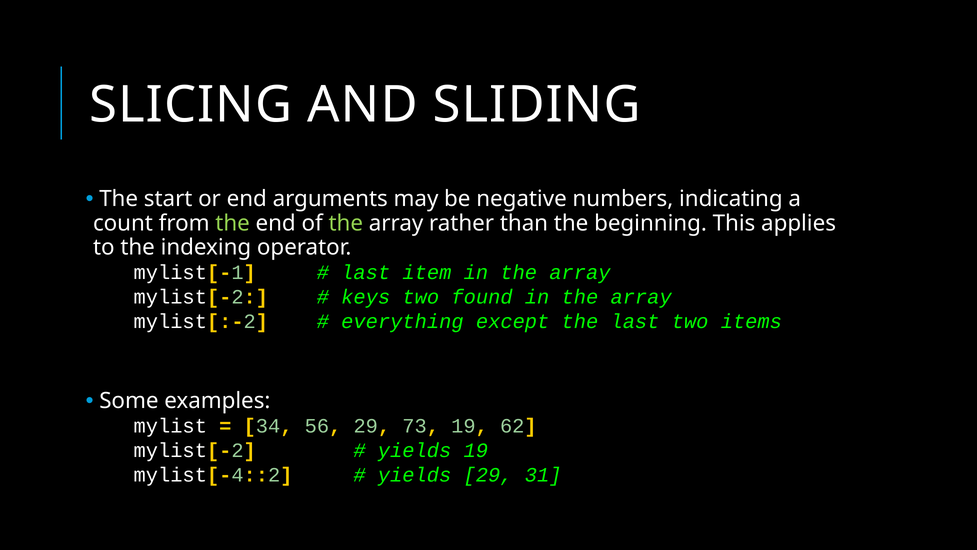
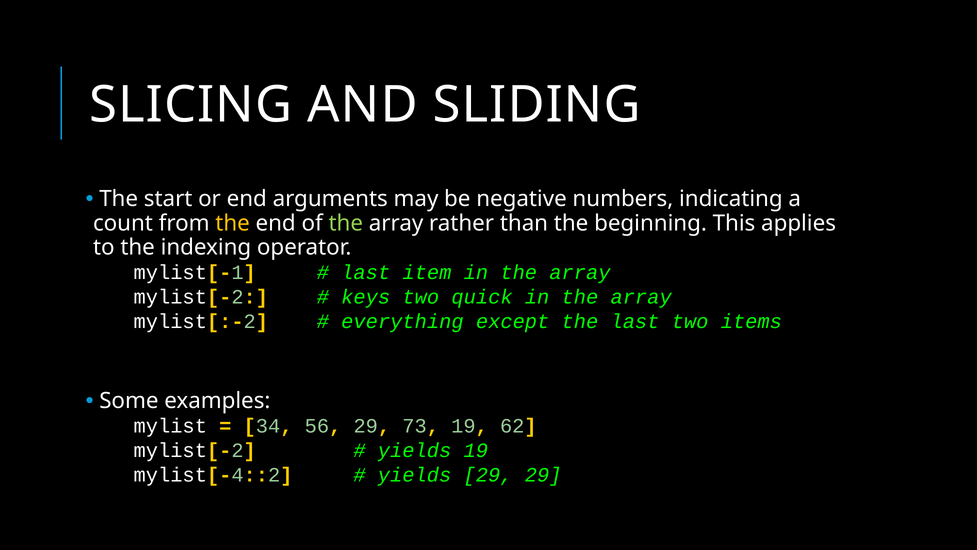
the at (233, 223) colour: light green -> yellow
found: found -> quick
29 31: 31 -> 29
